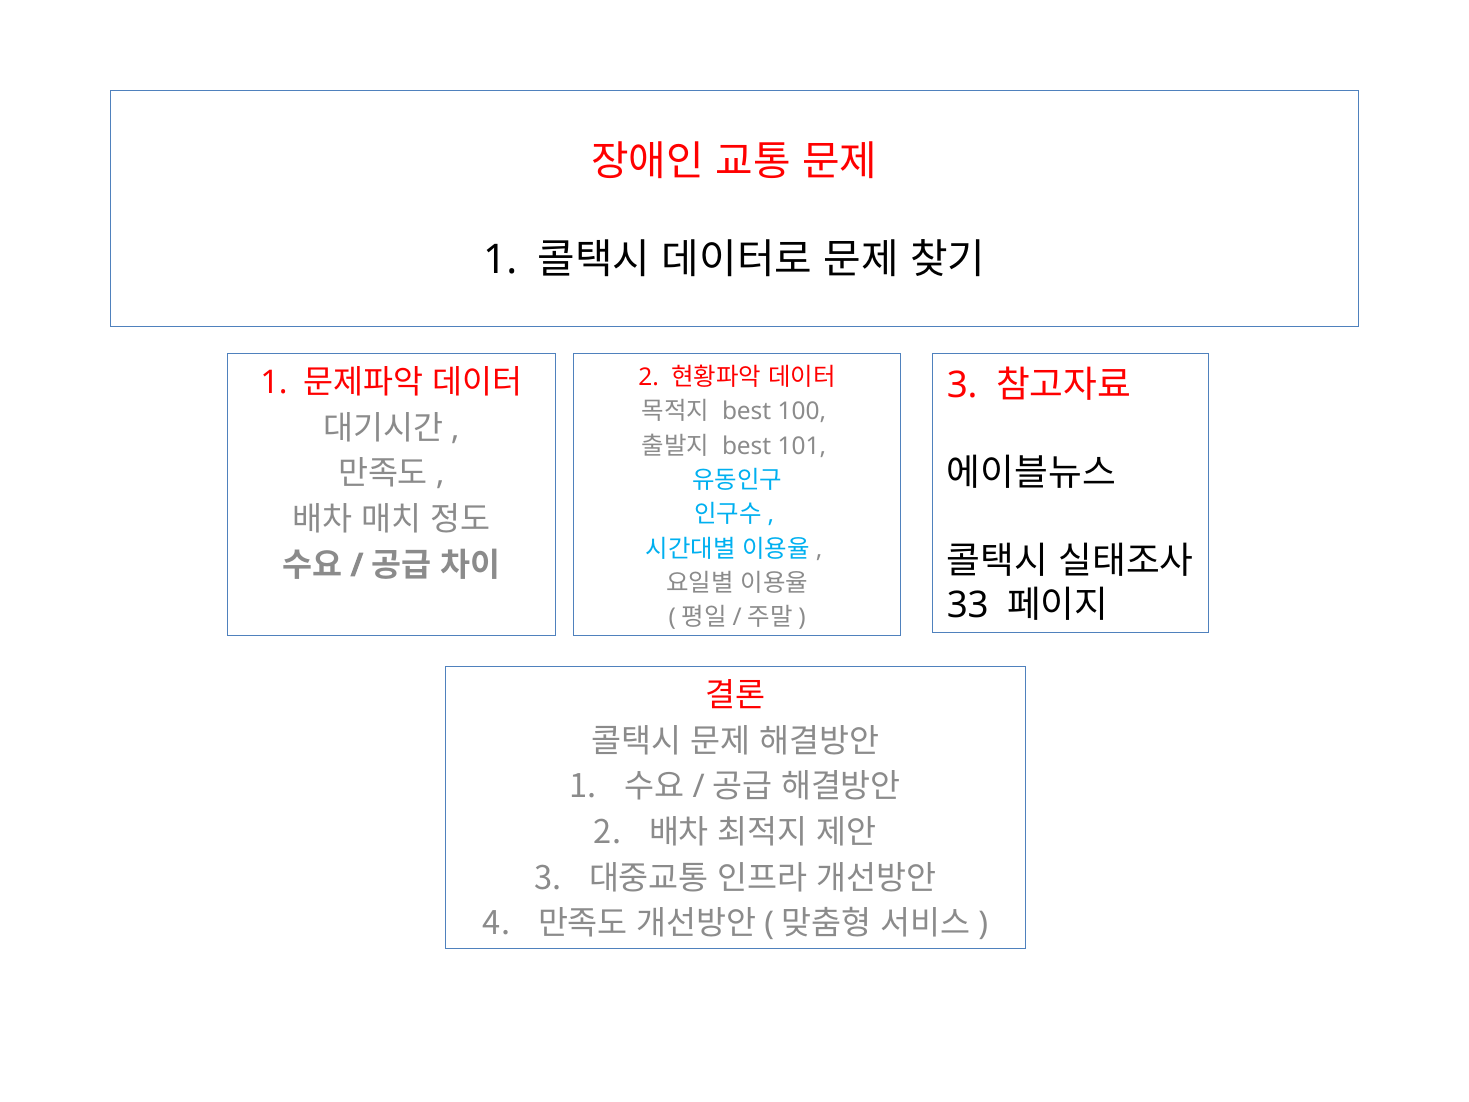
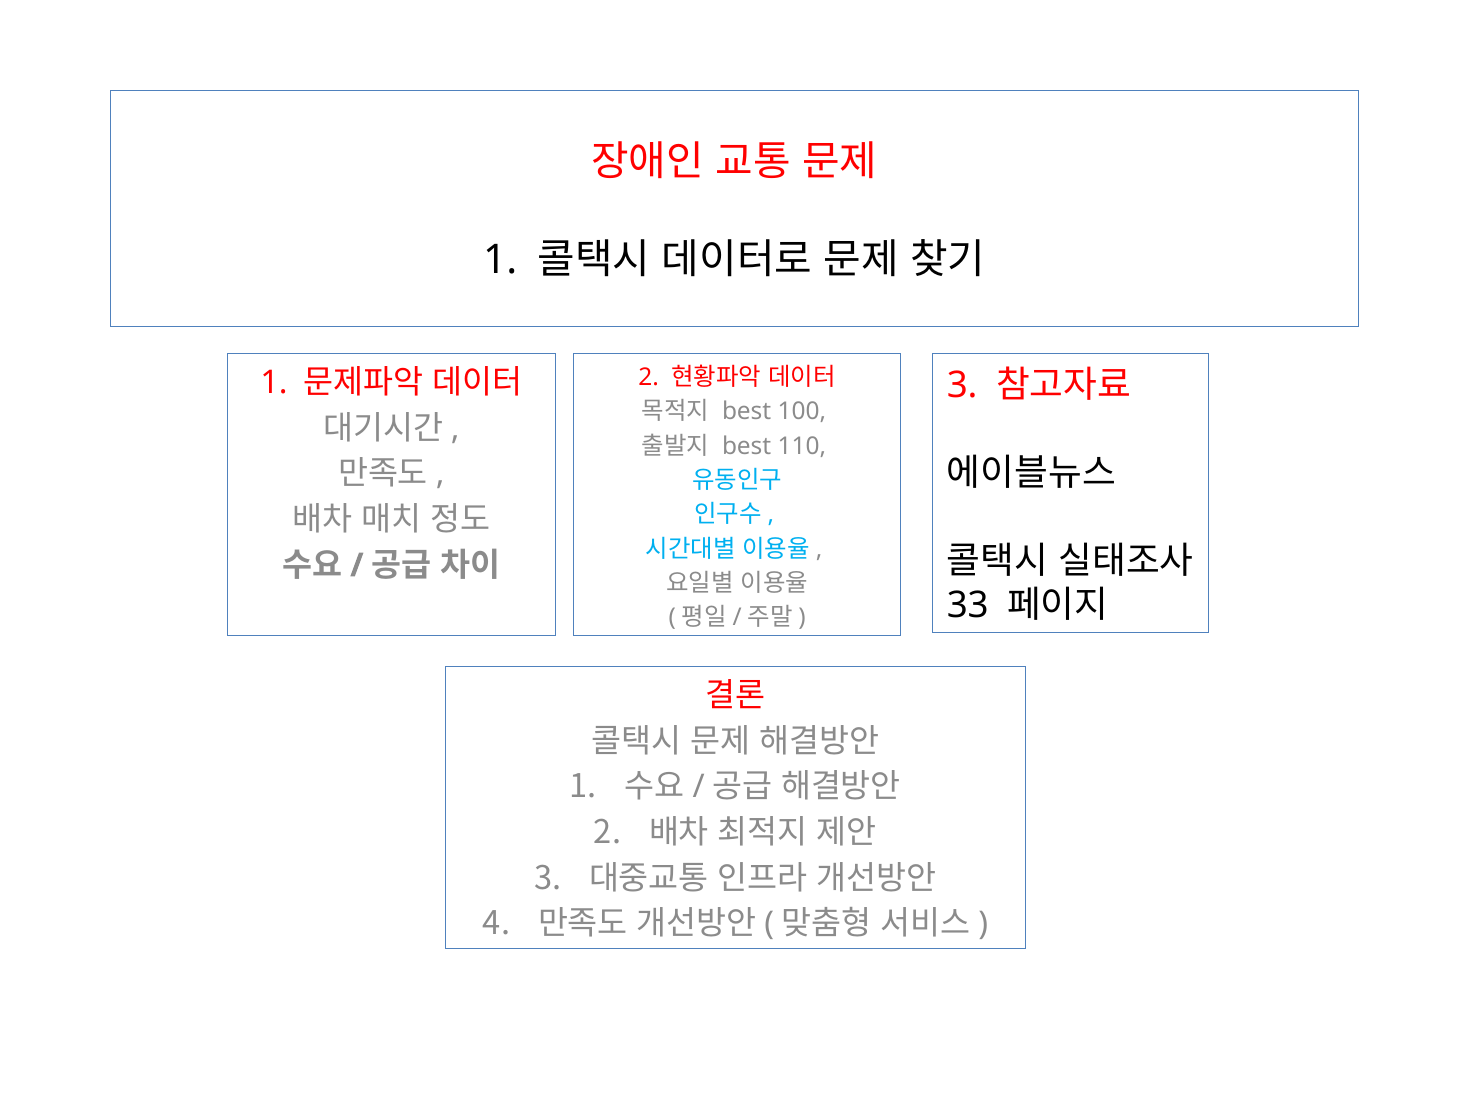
101: 101 -> 110
